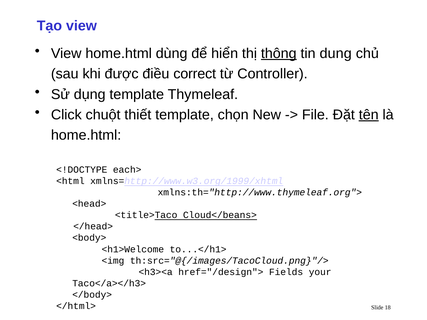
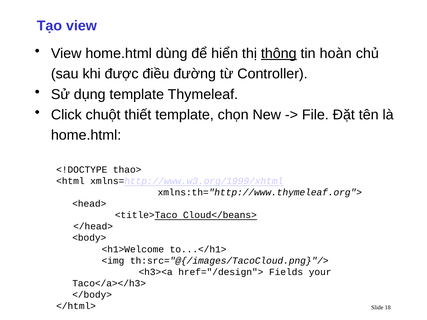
dung: dung -> hoàn
correct: correct -> đường
tên underline: present -> none
each>: each> -> thao>
